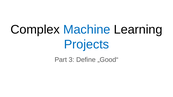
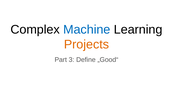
Projects colour: blue -> orange
